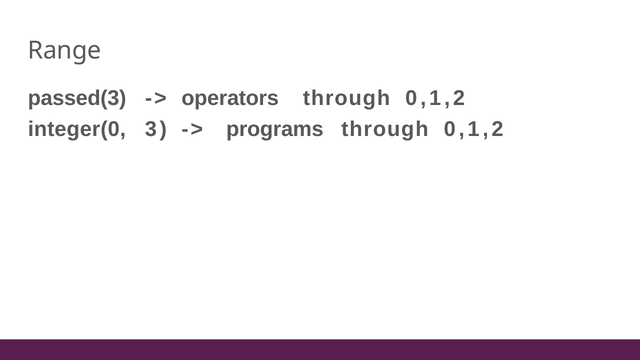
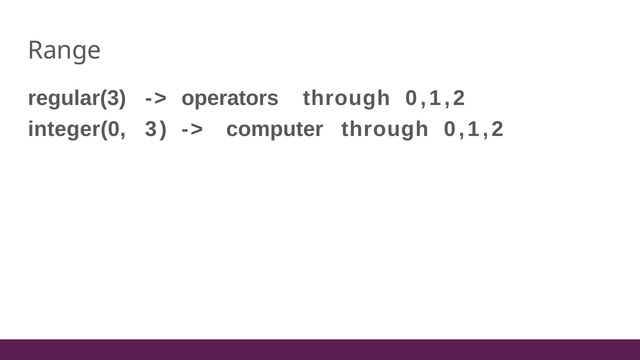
passed(3: passed(3 -> regular(3
programs: programs -> computer
